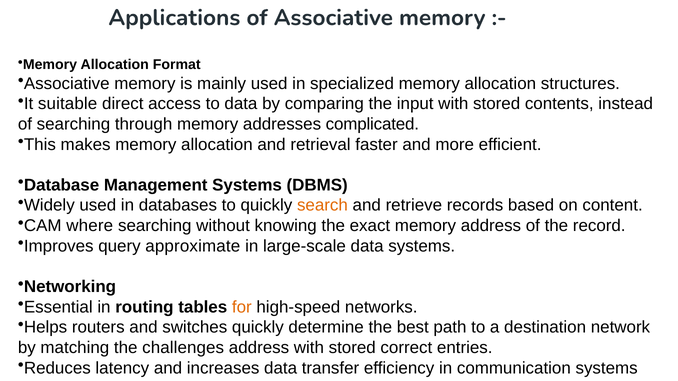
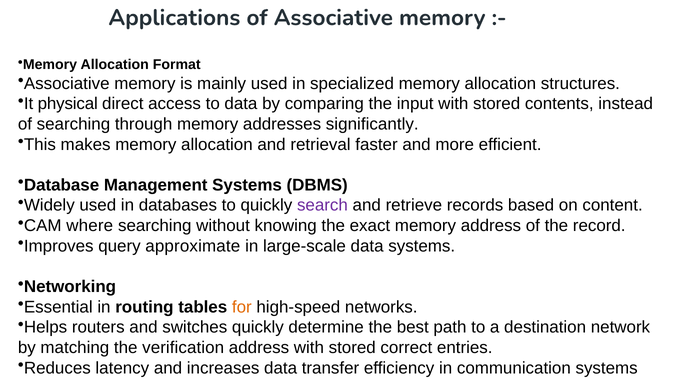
suitable: suitable -> physical
complicated: complicated -> significantly
search colour: orange -> purple
challenges: challenges -> verification
